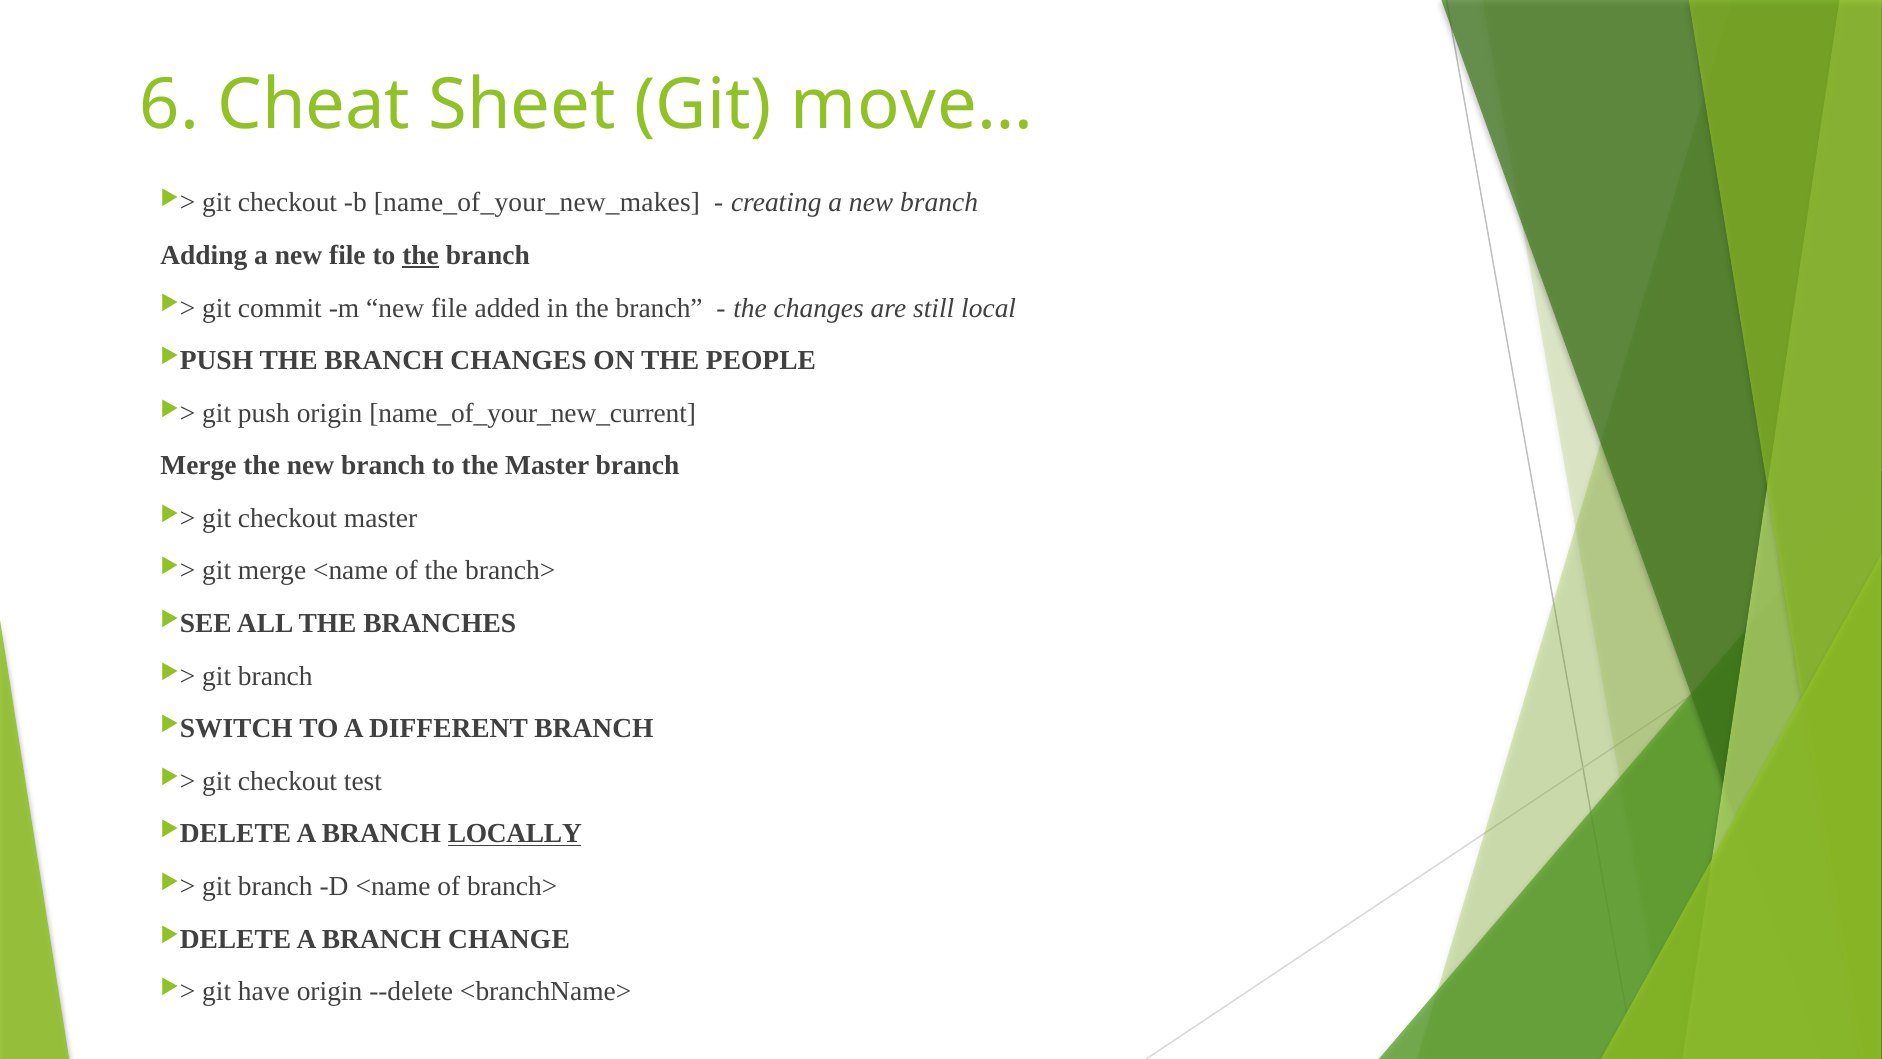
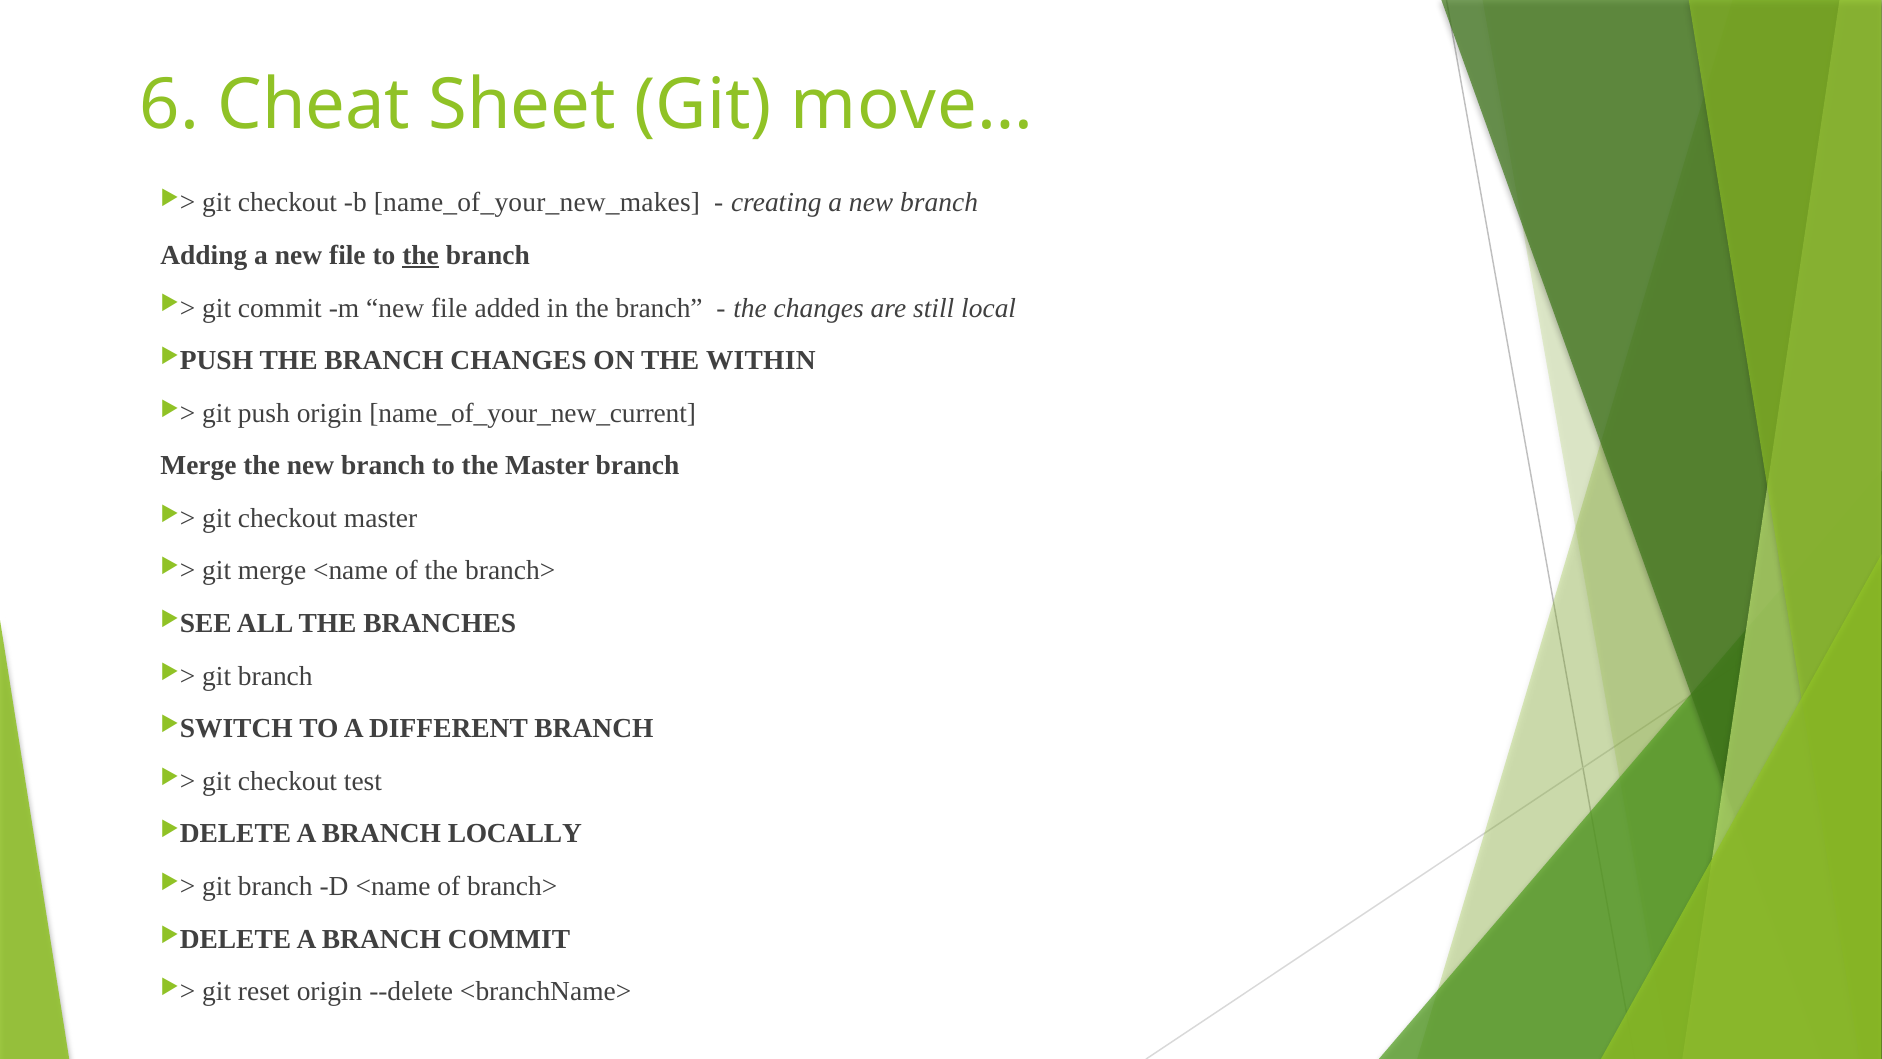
PEOPLE: PEOPLE -> WITHIN
LOCALLY underline: present -> none
BRANCH CHANGE: CHANGE -> COMMIT
have: have -> reset
